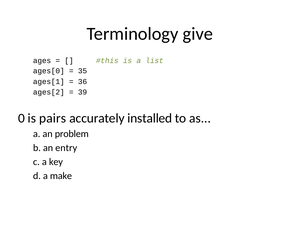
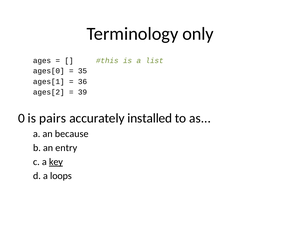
give: give -> only
problem: problem -> because
key underline: none -> present
make: make -> loops
